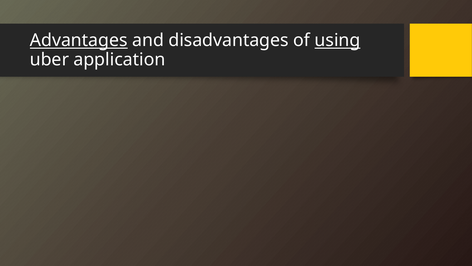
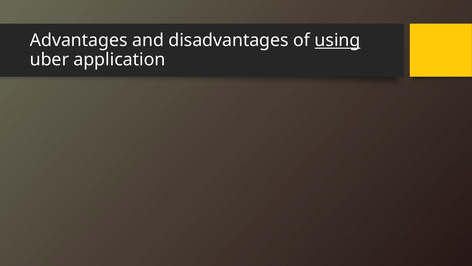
Advantages underline: present -> none
